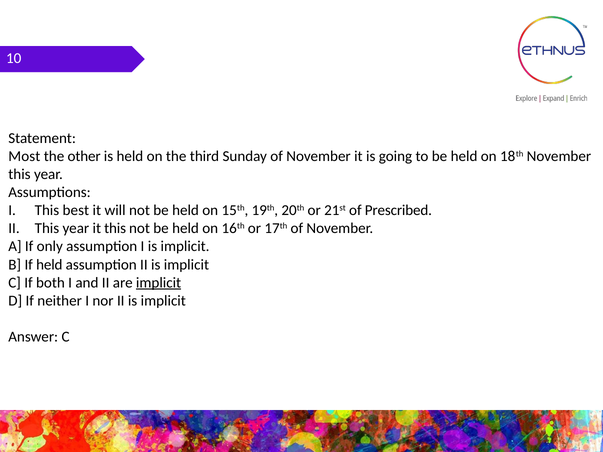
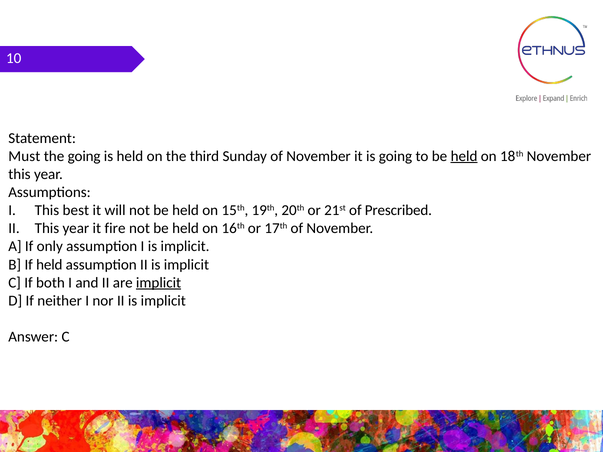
Most: Most -> Must
the other: other -> going
held at (464, 156) underline: none -> present
it this: this -> fire
